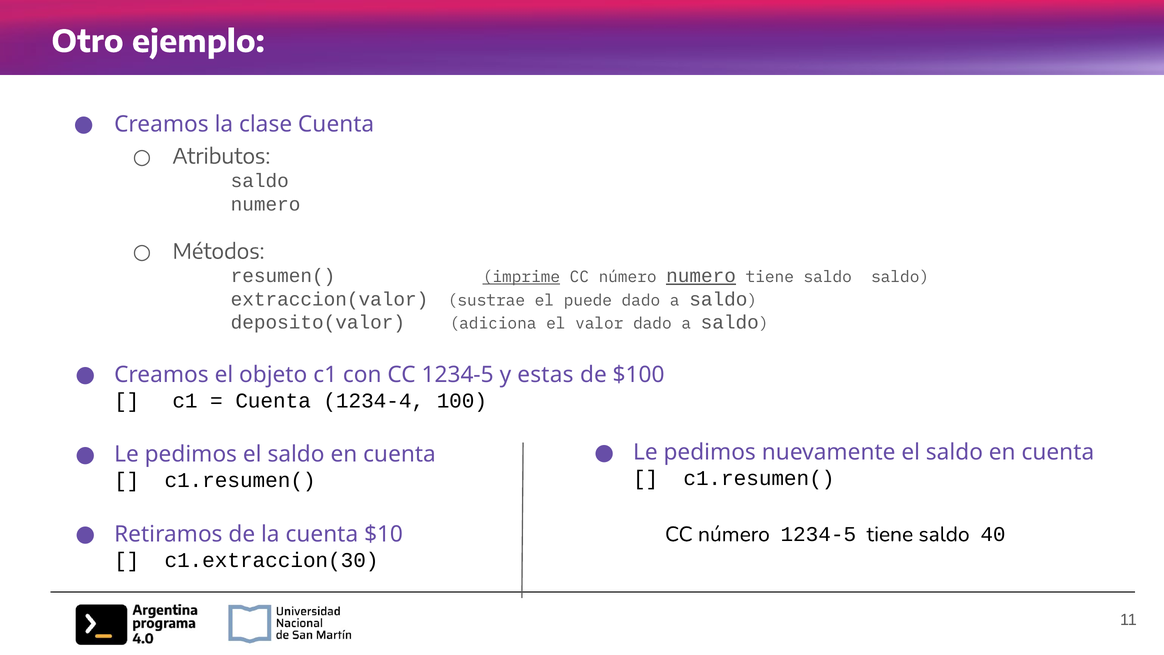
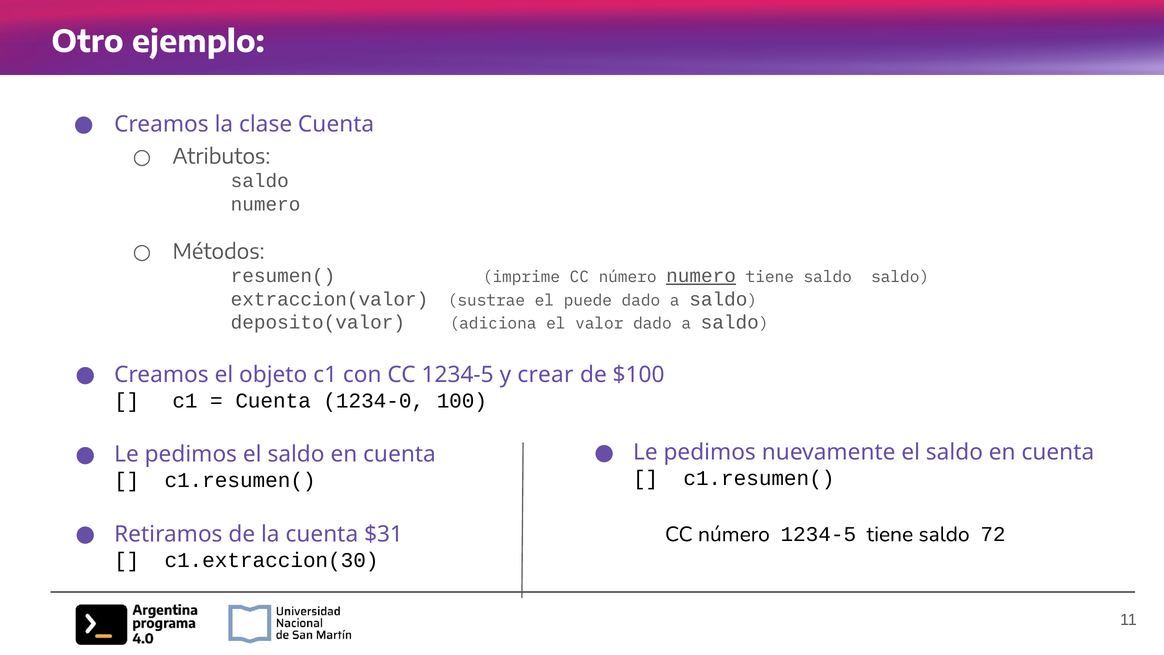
imprime underline: present -> none
estas: estas -> crear
1234-4: 1234-4 -> 1234-0
$10: $10 -> $31
40: 40 -> 72
